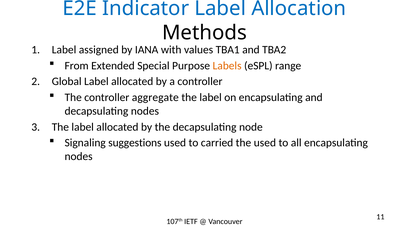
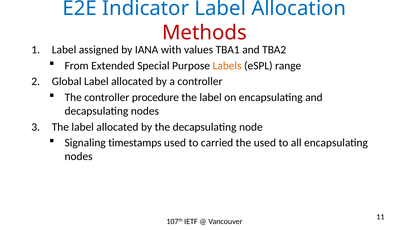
Methods colour: black -> red
aggregate: aggregate -> procedure
suggestions: suggestions -> timestamps
